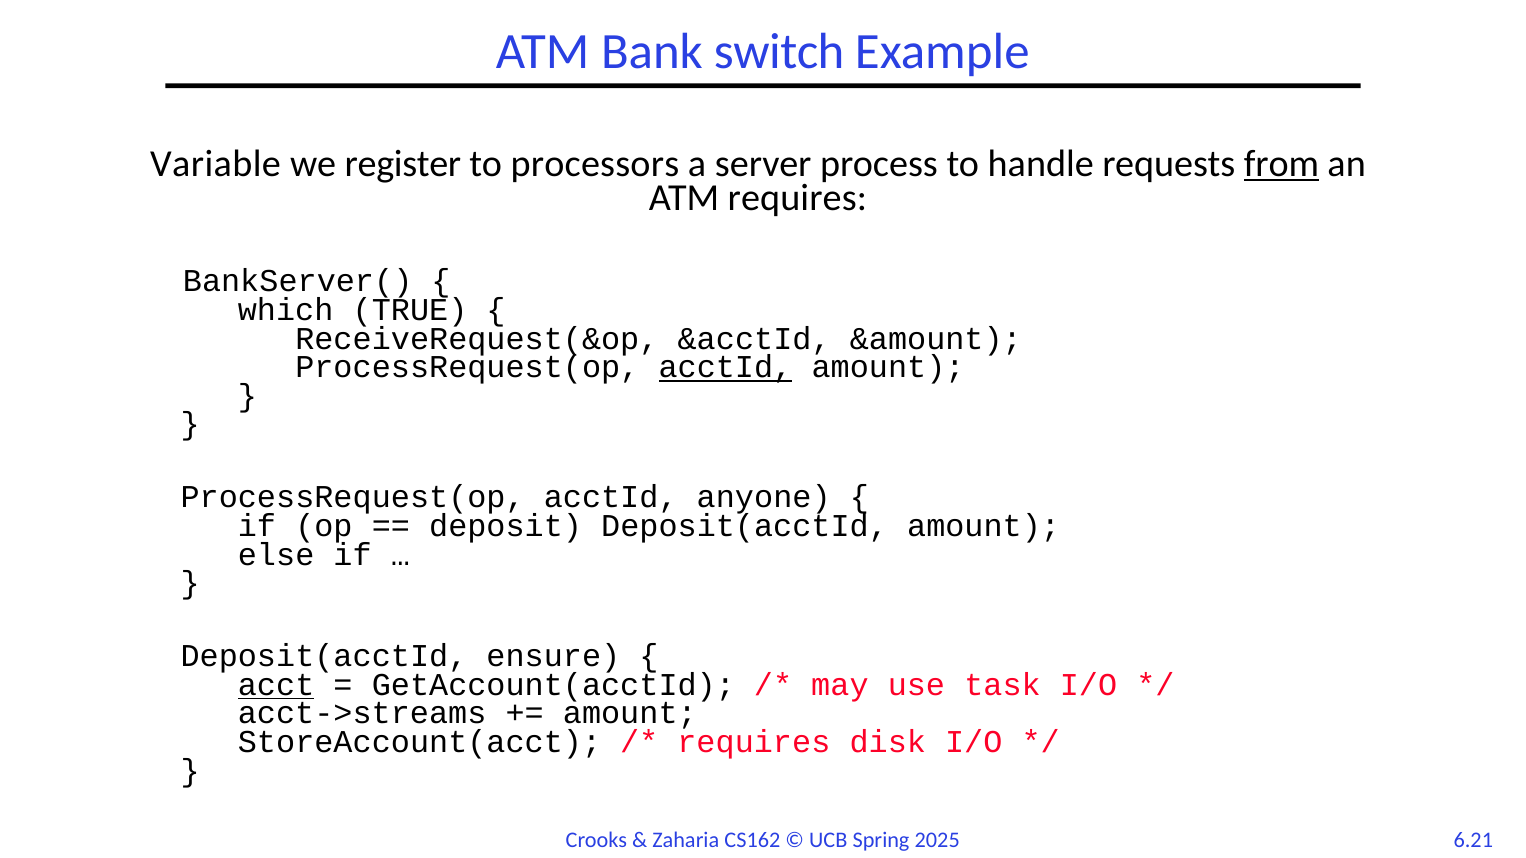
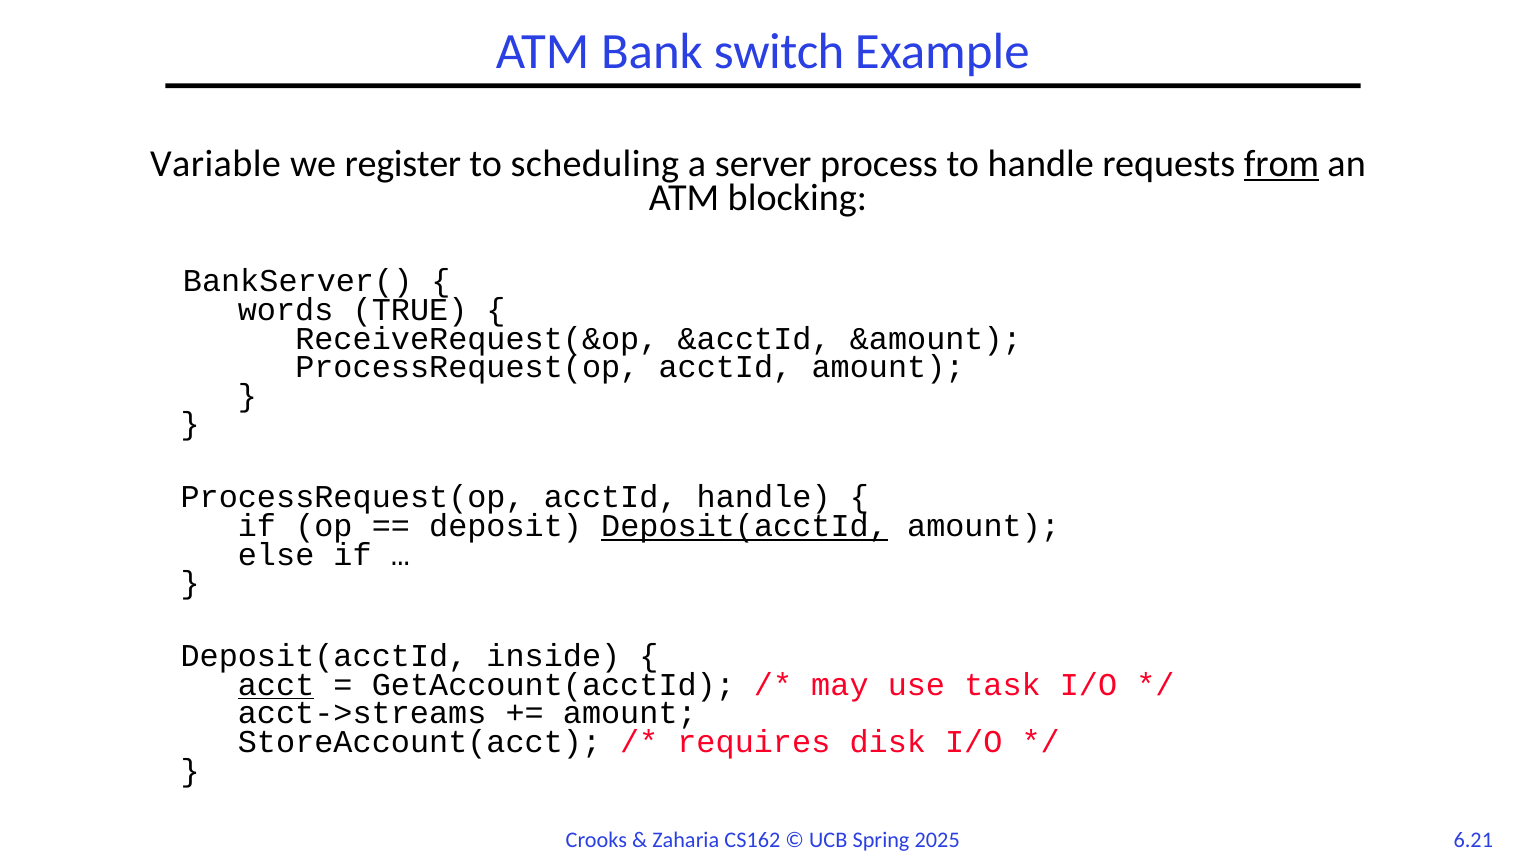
processors: processors -> scheduling
ATM requires: requires -> blocking
which: which -> words
acctId at (725, 367) underline: present -> none
acctId anyone: anyone -> handle
Deposit(acctId at (745, 526) underline: none -> present
ensure: ensure -> inside
